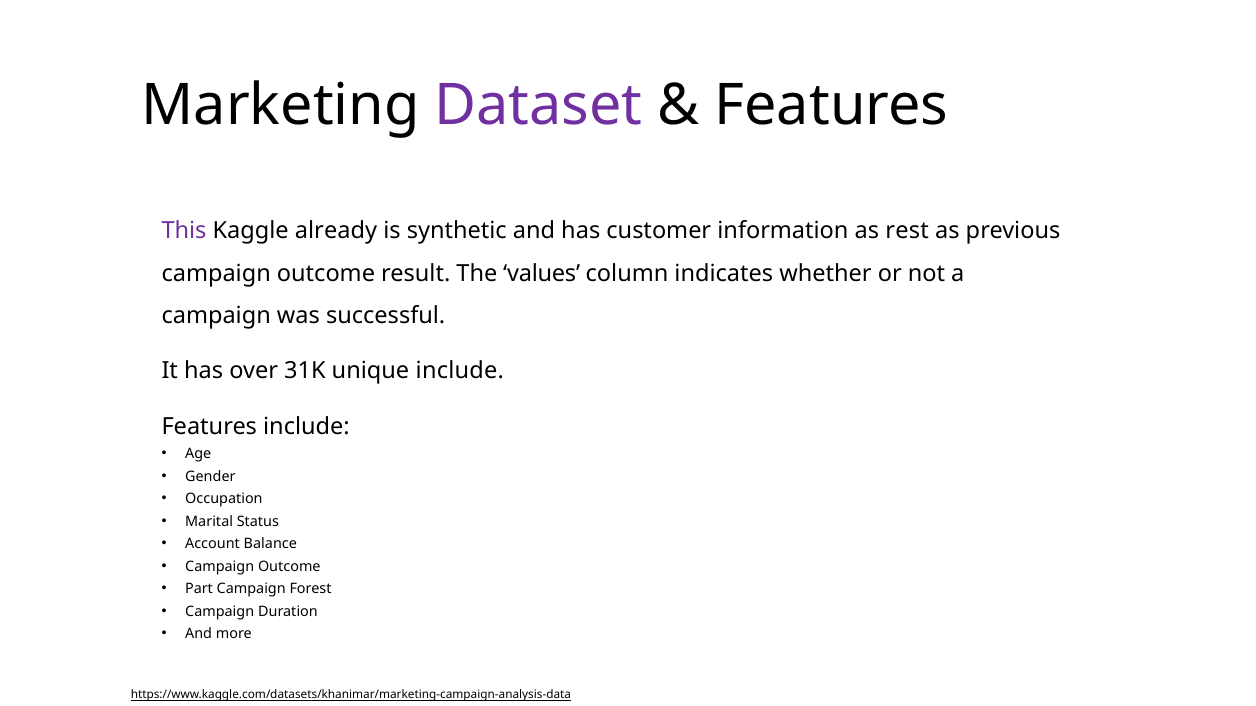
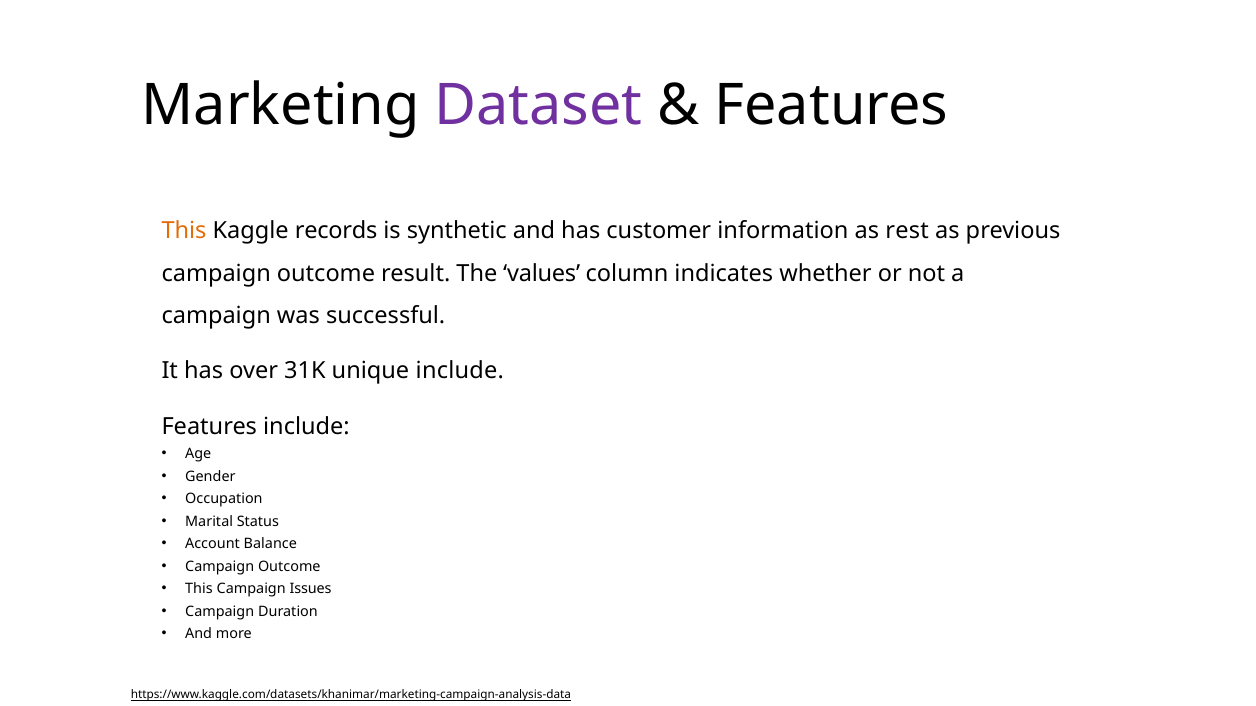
This at (184, 231) colour: purple -> orange
already: already -> records
Part at (199, 589): Part -> This
Forest: Forest -> Issues
